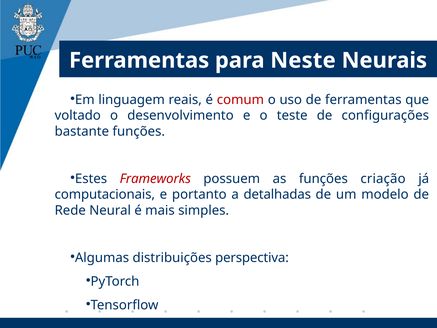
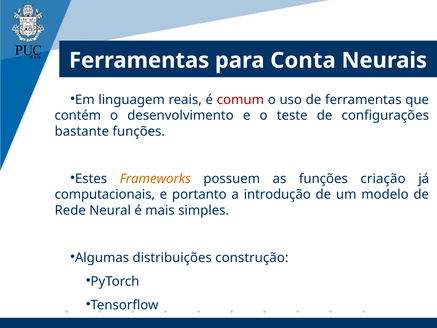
Neste: Neste -> Conta
voltado: voltado -> contém
Frameworks colour: red -> orange
detalhadas: detalhadas -> introdução
perspectiva: perspectiva -> construção
